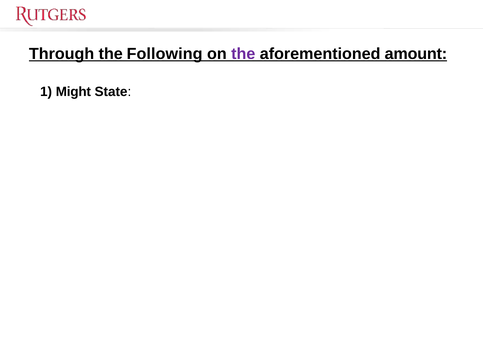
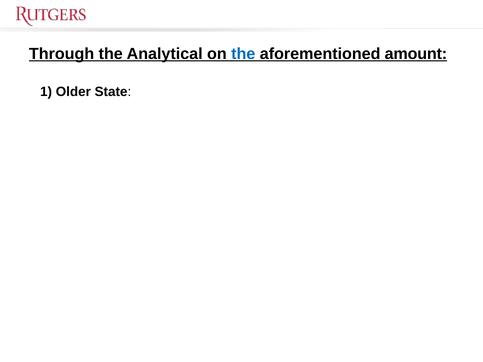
Following: Following -> Analytical
the at (243, 54) colour: purple -> blue
Might: Might -> Older
